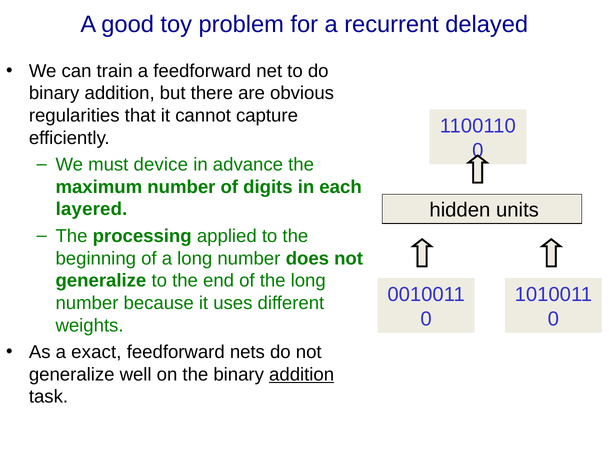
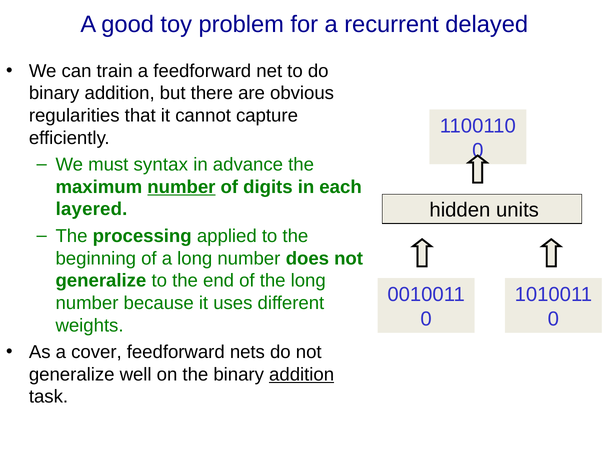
device: device -> syntax
number at (181, 187) underline: none -> present
exact: exact -> cover
